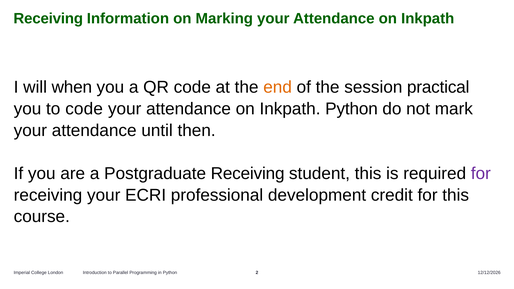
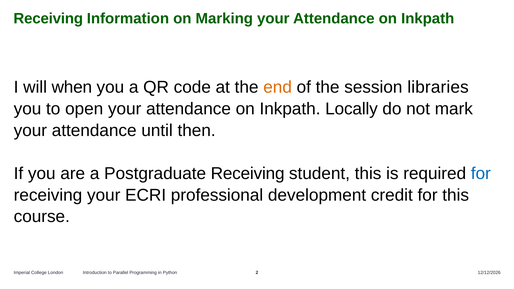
practical: practical -> libraries
to code: code -> open
Inkpath Python: Python -> Locally
for at (481, 174) colour: purple -> blue
